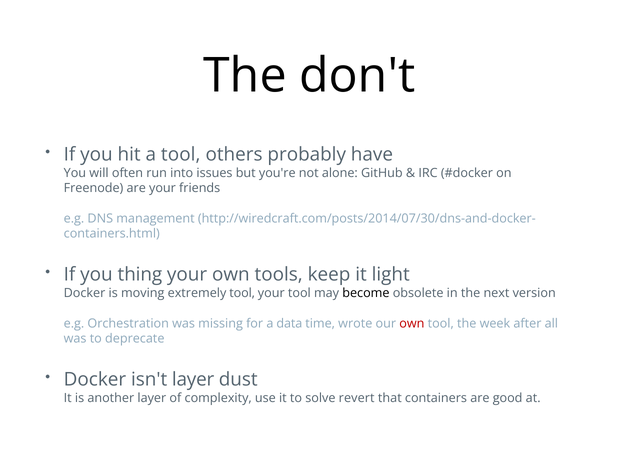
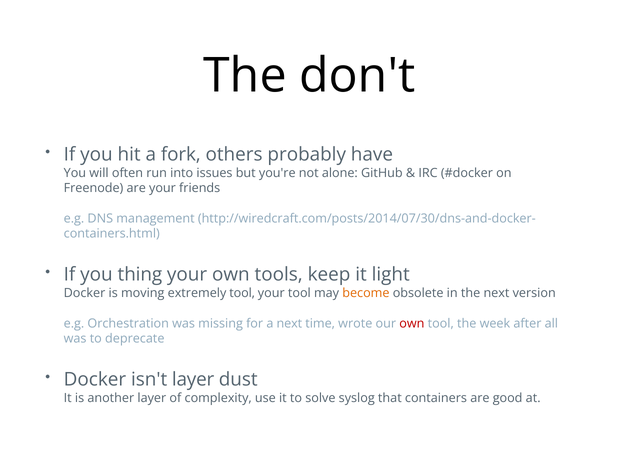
a tool: tool -> fork
become colour: black -> orange
a data: data -> next
revert: revert -> syslog
